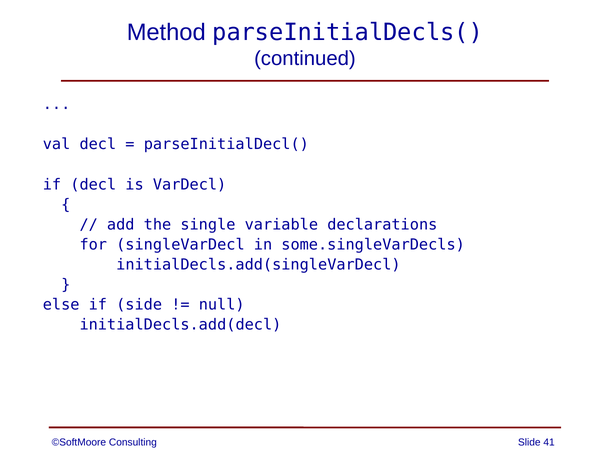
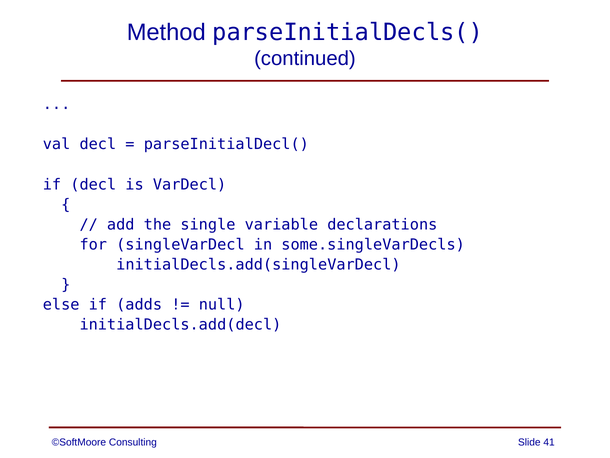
side: side -> adds
